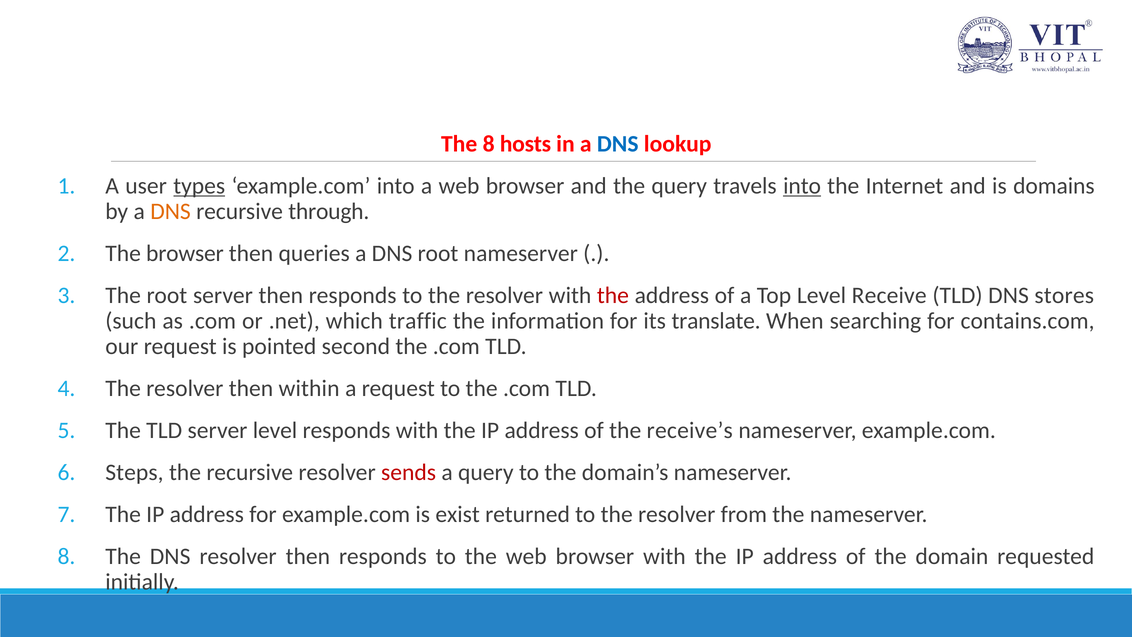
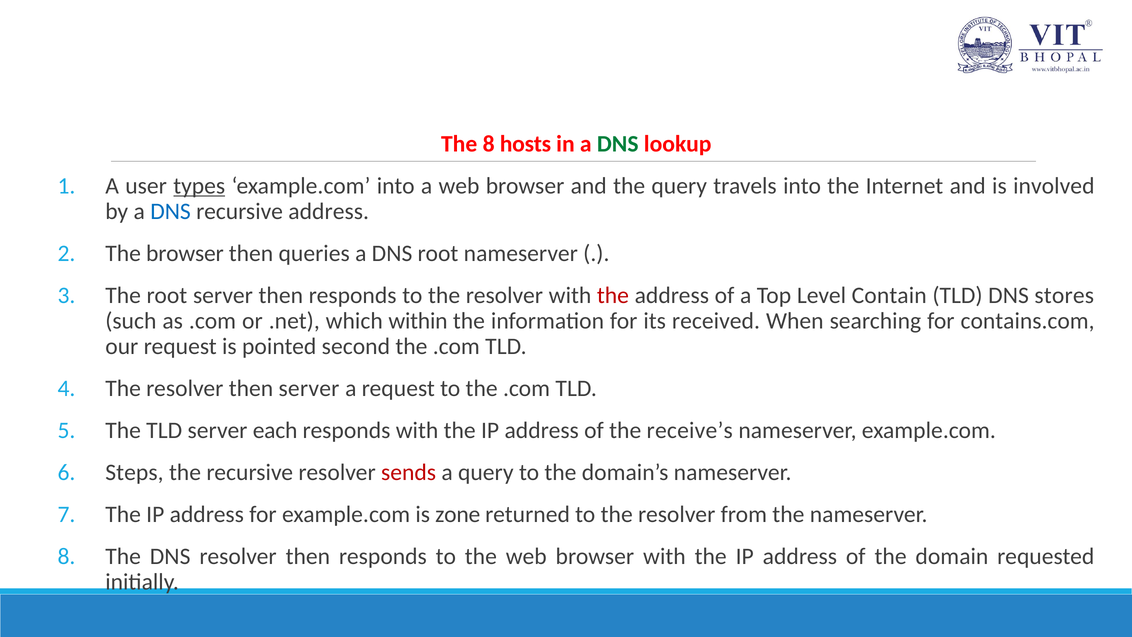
DNS at (618, 144) colour: blue -> green
into at (802, 186) underline: present -> none
domains: domains -> involved
DNS at (171, 211) colour: orange -> blue
recursive through: through -> address
Receive: Receive -> Contain
traffic: traffic -> within
translate: translate -> received
then within: within -> server
server level: level -> each
exist: exist -> zone
